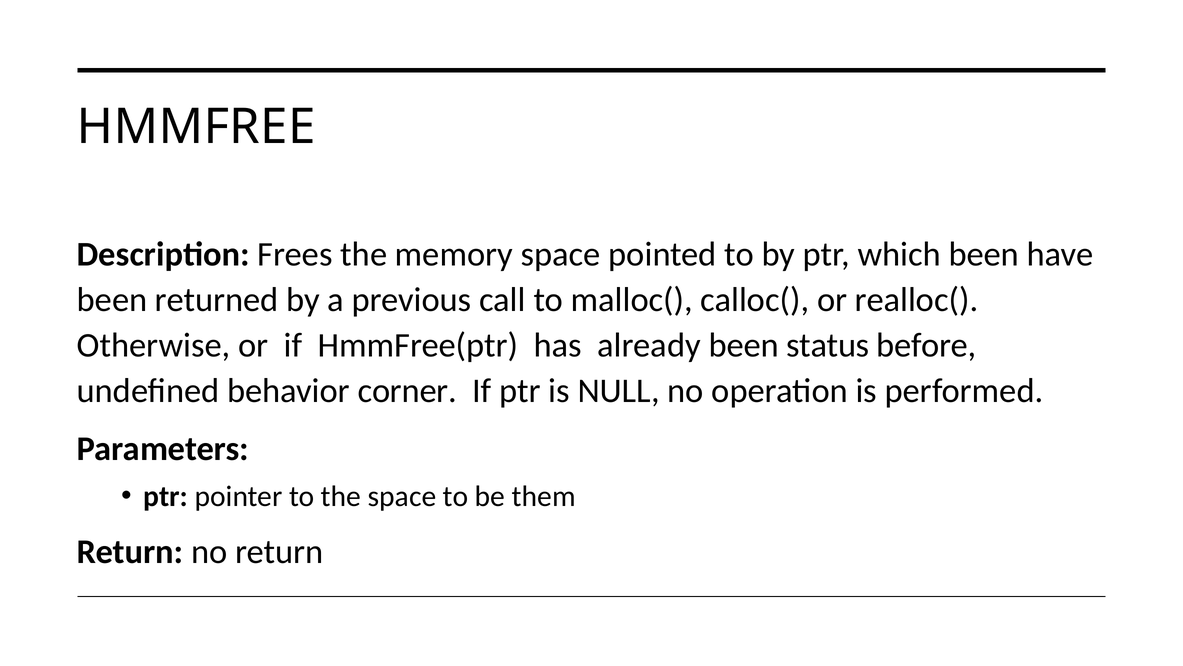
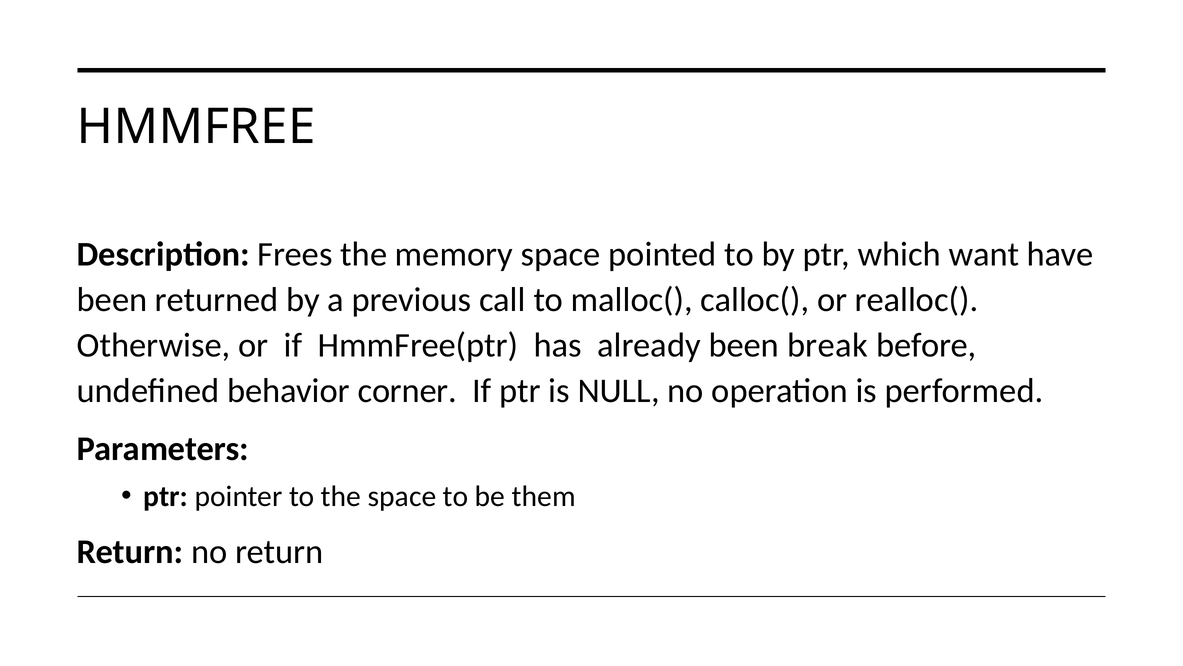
which been: been -> want
status: status -> break
